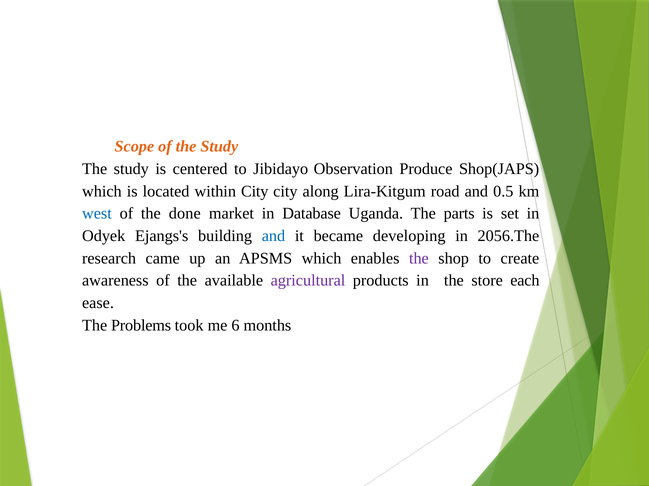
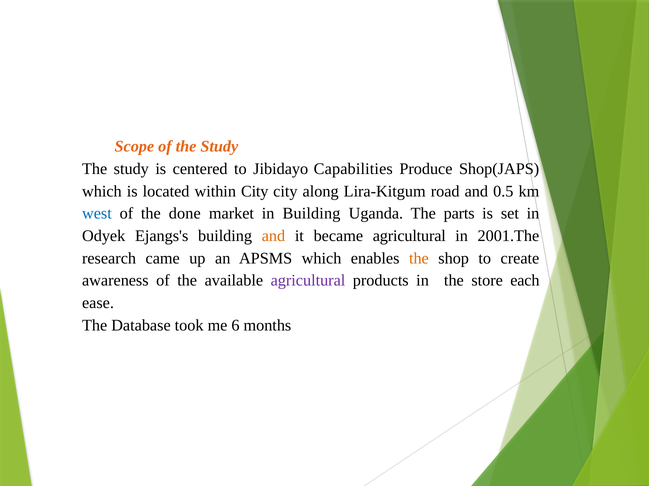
Observation: Observation -> Capabilities
in Database: Database -> Building
and at (273, 236) colour: blue -> orange
became developing: developing -> agricultural
2056.The: 2056.The -> 2001.The
the at (419, 259) colour: purple -> orange
Problems: Problems -> Database
